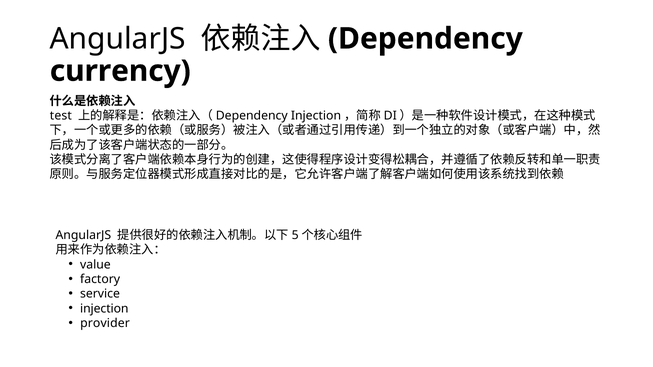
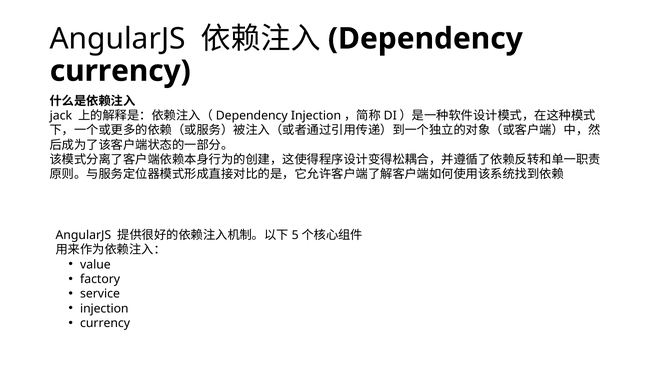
test: test -> jack
provider at (105, 324): provider -> currency
